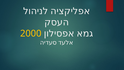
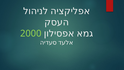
2000 colour: yellow -> light green
